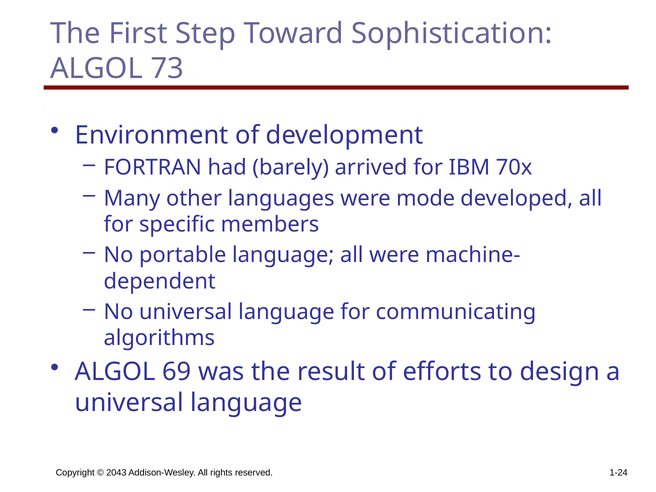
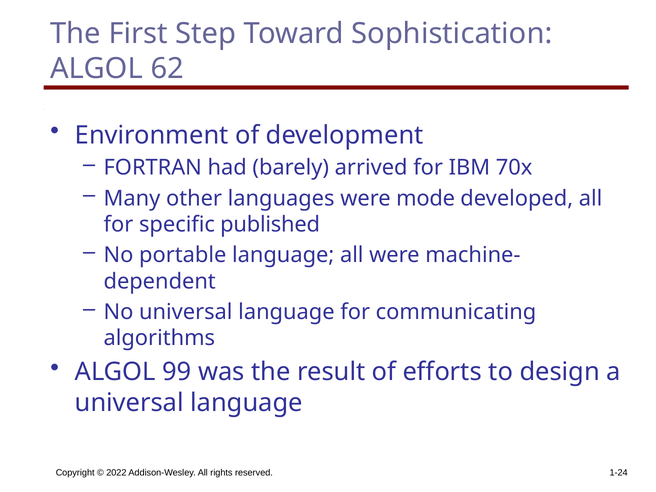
73: 73 -> 62
members: members -> published
69: 69 -> 99
2043: 2043 -> 2022
